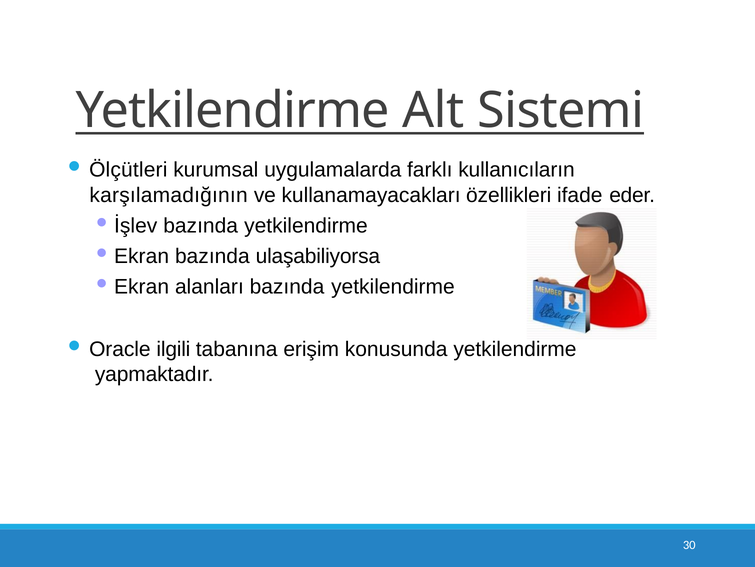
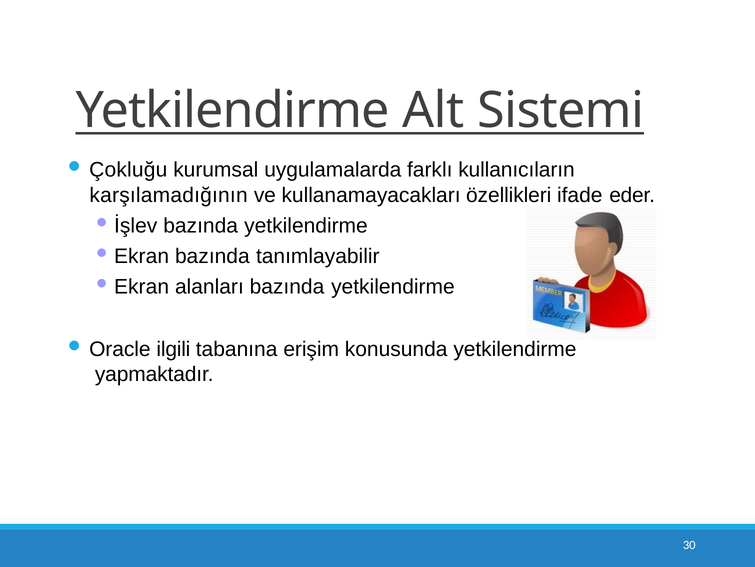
Ölçütleri: Ölçütleri -> Çokluğu
ulaşabiliyorsa: ulaşabiliyorsa -> tanımlayabilir
